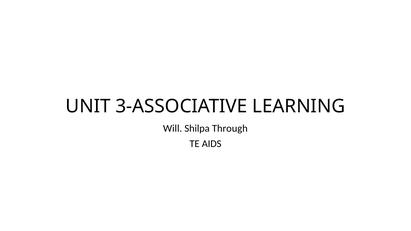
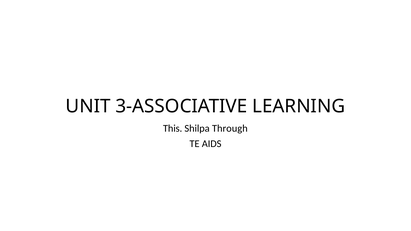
Will: Will -> This
